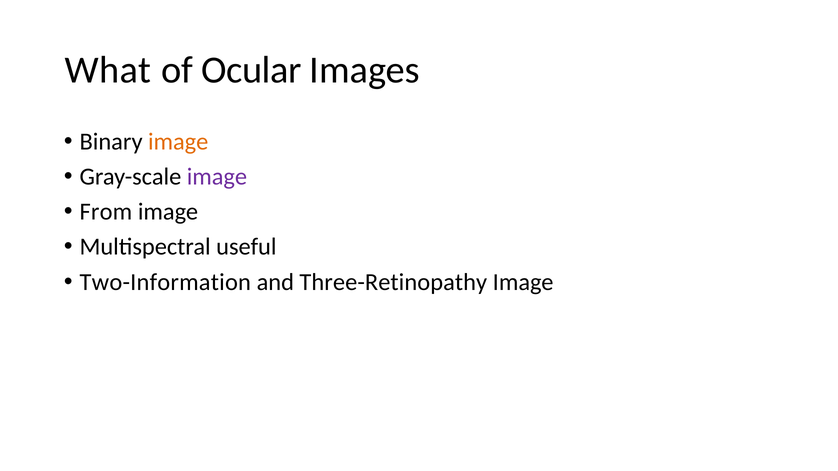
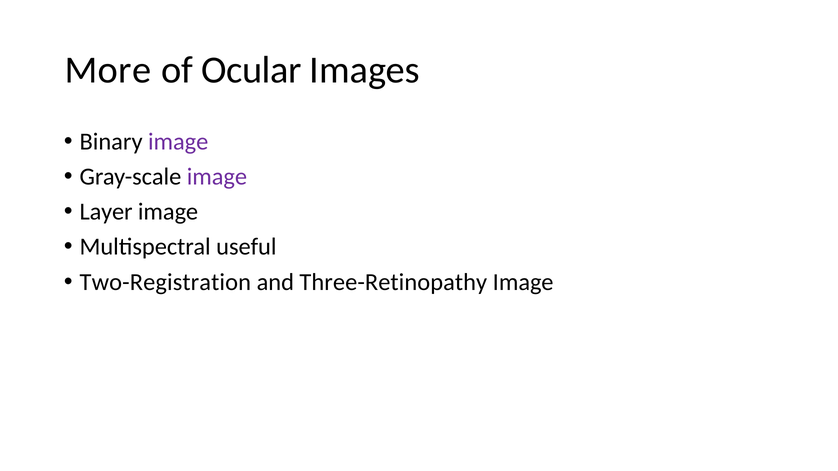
What: What -> More
image at (178, 142) colour: orange -> purple
From: From -> Layer
Two-Information: Two-Information -> Two-Registration
